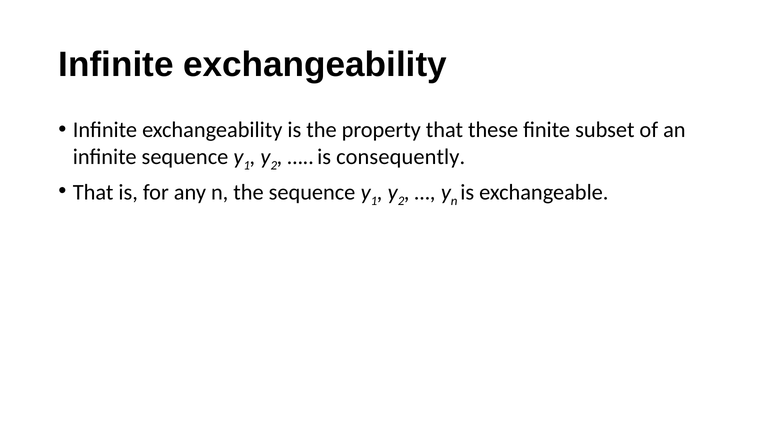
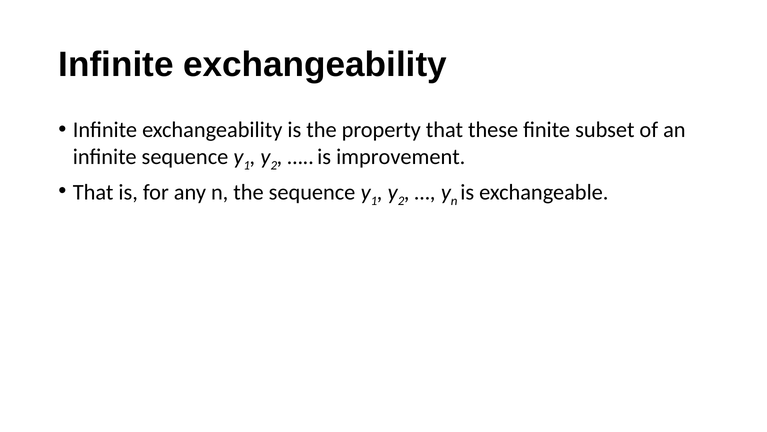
consequently: consequently -> improvement
